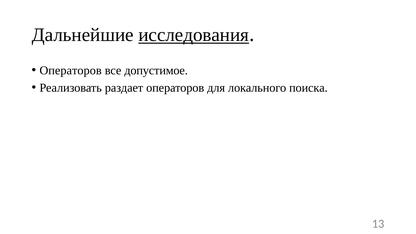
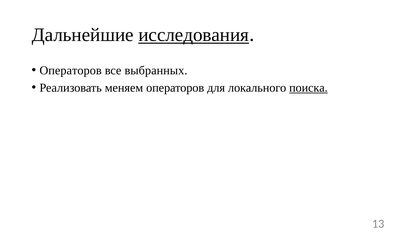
допустимое: допустимое -> выбранных
раздает: раздает -> меняем
поиска underline: none -> present
